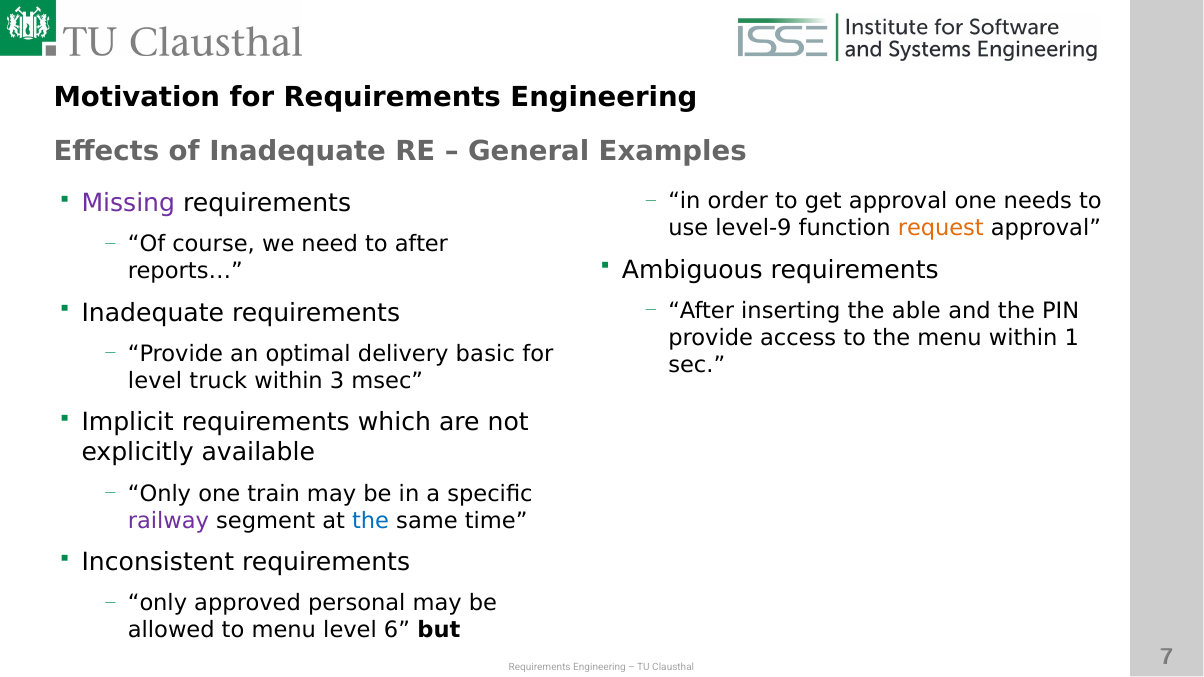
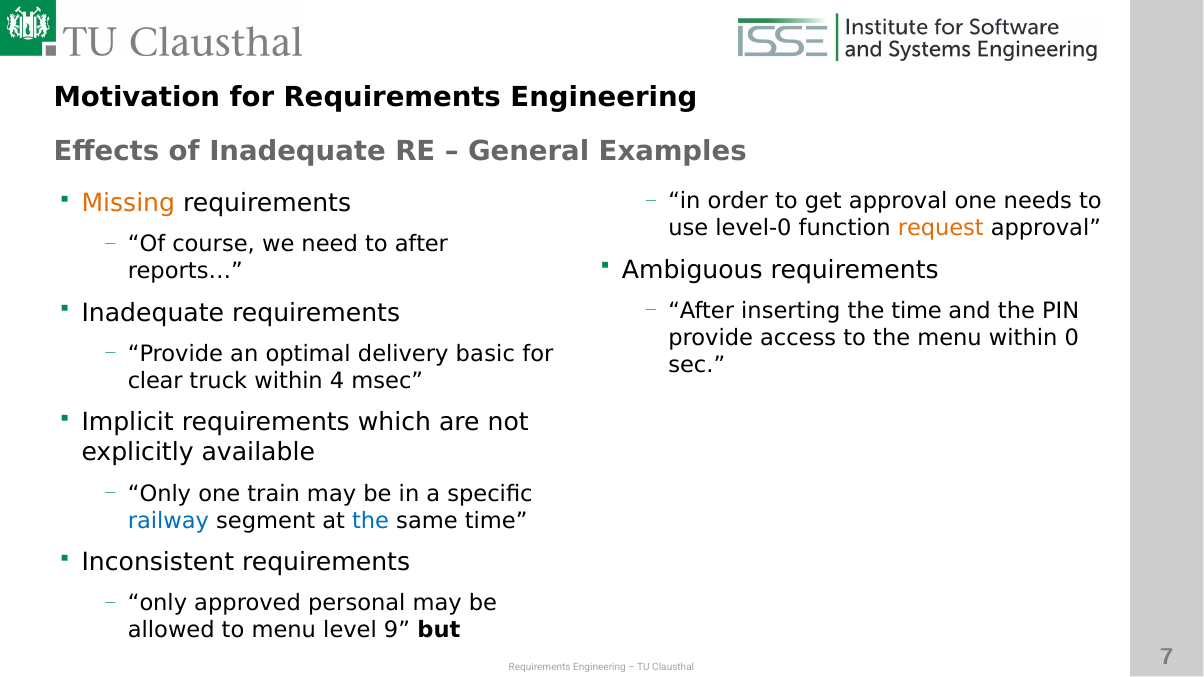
Missing colour: purple -> orange
level-9: level-9 -> level-0
the able: able -> time
1: 1 -> 0
level at (155, 381): level -> clear
3: 3 -> 4
railway colour: purple -> blue
6: 6 -> 9
